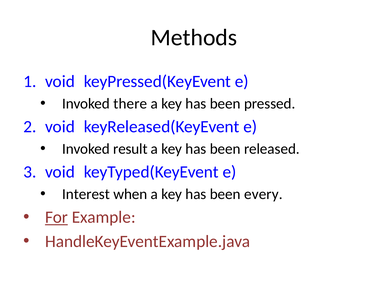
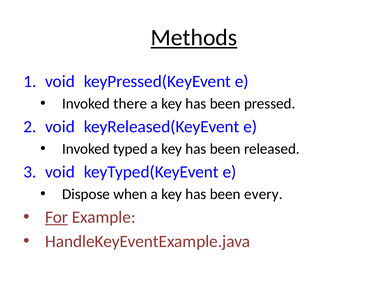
Methods underline: none -> present
result: result -> typed
Interest: Interest -> Dispose
